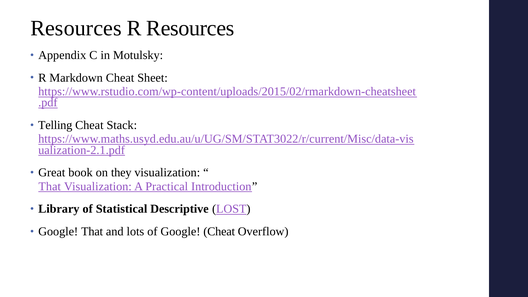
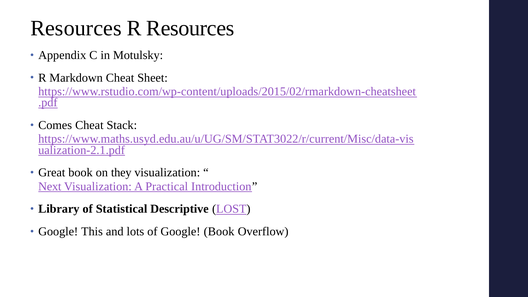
Telling: Telling -> Comes
That at (50, 186): That -> Next
Google That: That -> This
Google Cheat: Cheat -> Book
